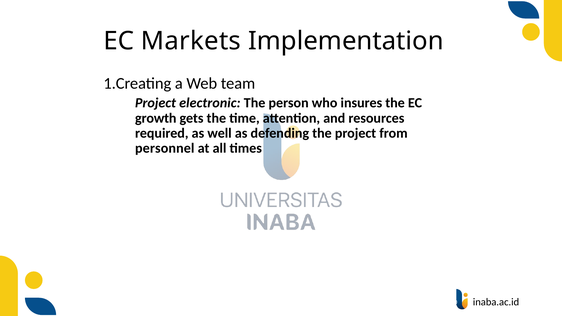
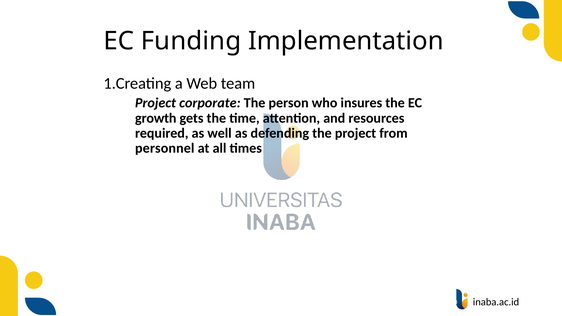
Markets: Markets -> Funding
electronic: electronic -> corporate
